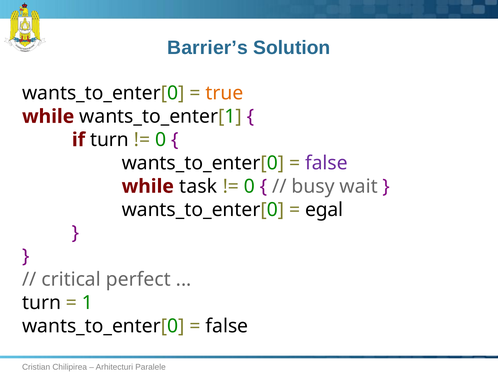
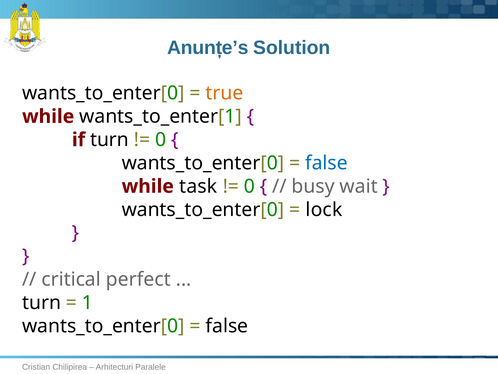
Barrier’s: Barrier’s -> Anunțe’s
false at (326, 163) colour: purple -> blue
egal: egal -> lock
